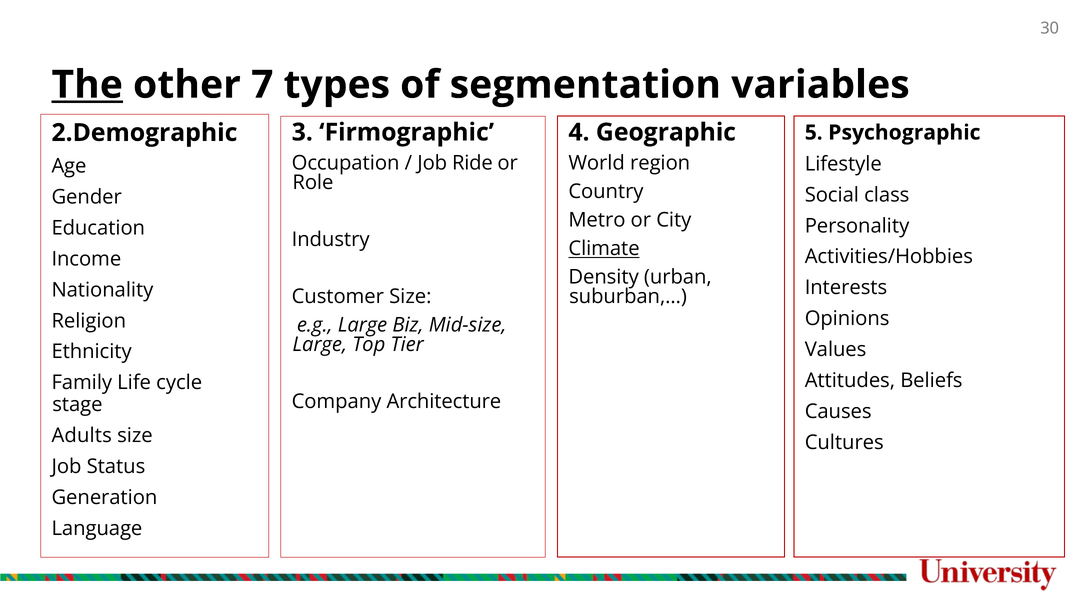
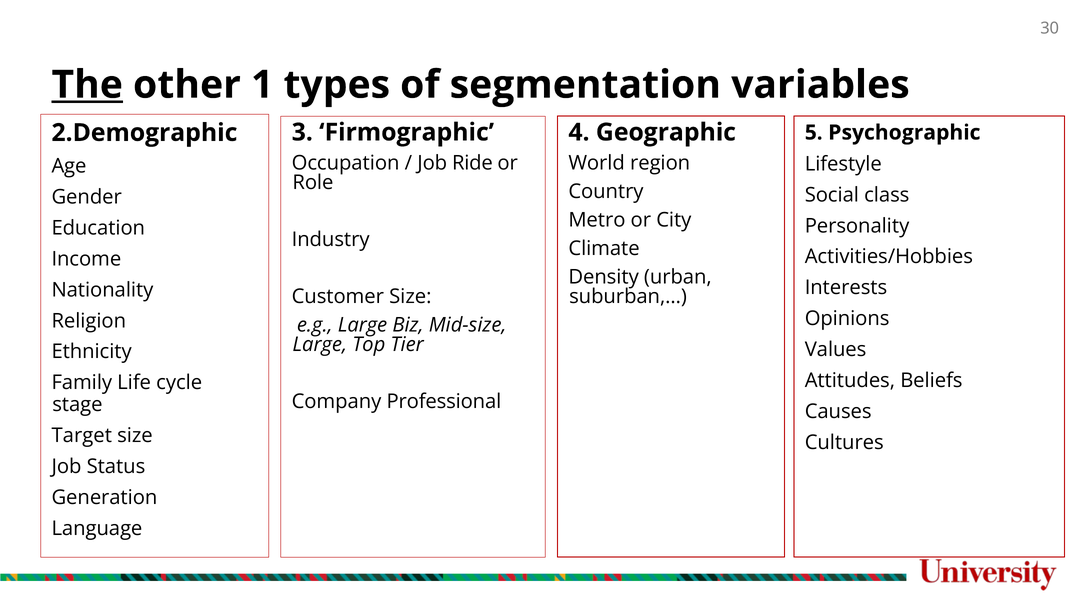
7: 7 -> 1
Climate underline: present -> none
Architecture: Architecture -> Professional
Adults: Adults -> Target
